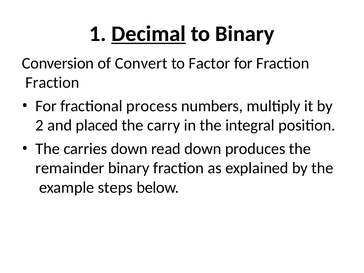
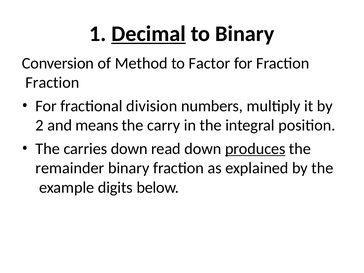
Convert: Convert -> Method
process: process -> division
placed: placed -> means
produces underline: none -> present
steps: steps -> digits
